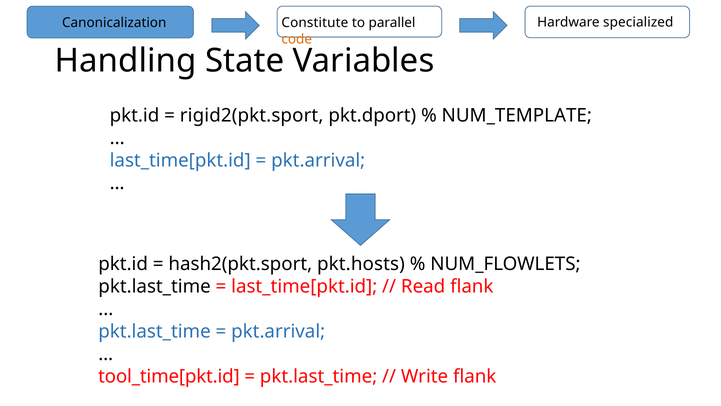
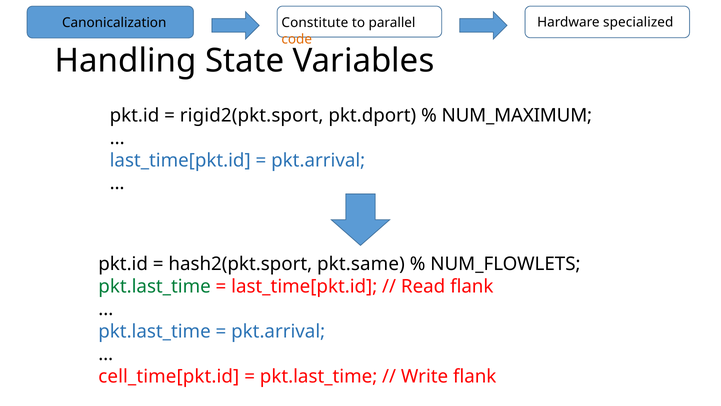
NUM_TEMPLATE: NUM_TEMPLATE -> NUM_MAXIMUM
pkt.hosts: pkt.hosts -> pkt.same
pkt.last_time at (155, 286) colour: black -> green
tool_time[pkt.id: tool_time[pkt.id -> cell_time[pkt.id
